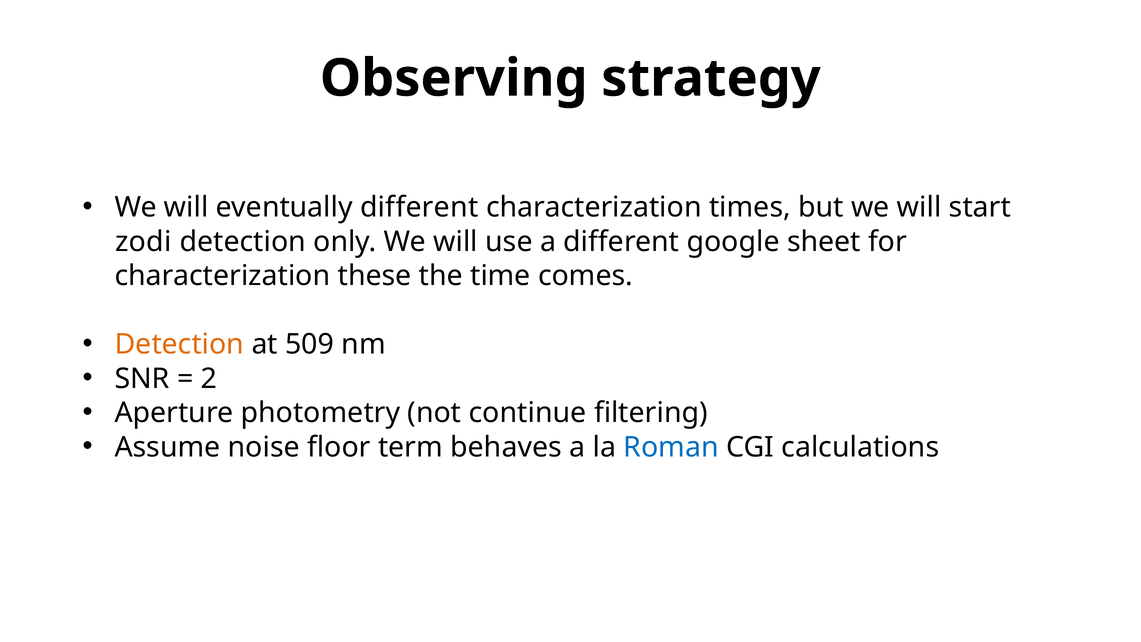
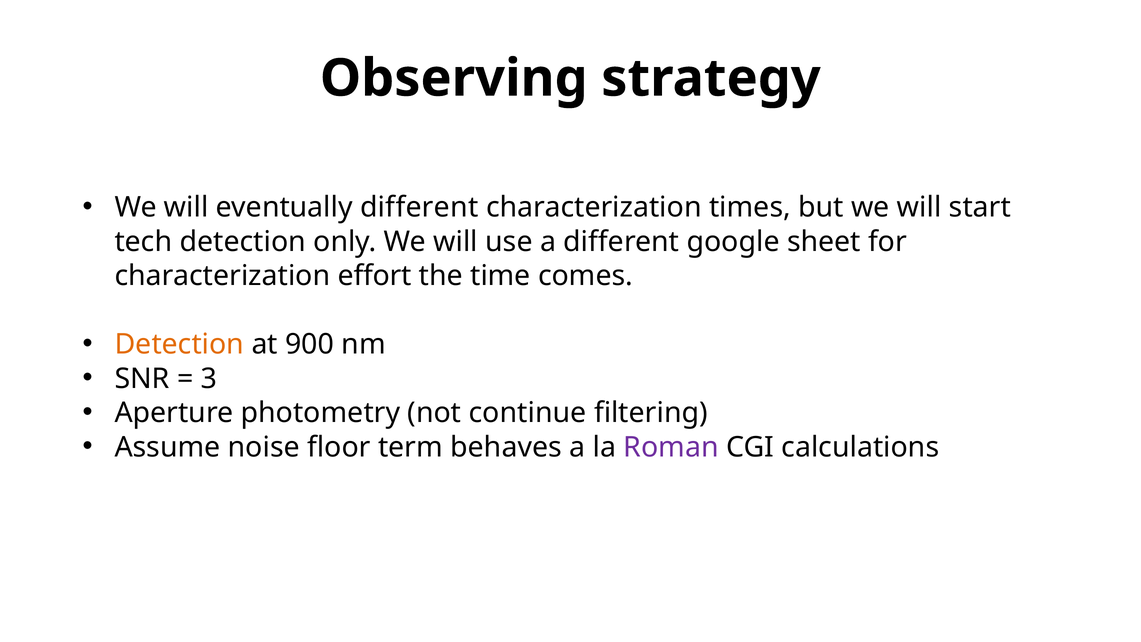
zodi: zodi -> tech
these: these -> effort
509: 509 -> 900
2: 2 -> 3
Roman colour: blue -> purple
